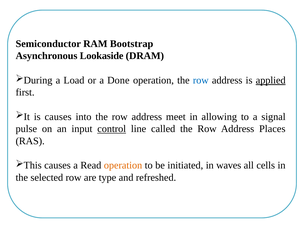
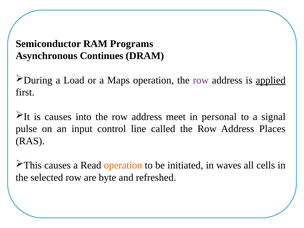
Bootstrap: Bootstrap -> Programs
Lookaside: Lookaside -> Continues
Done: Done -> Maps
row at (201, 80) colour: blue -> purple
allowing: allowing -> personal
control underline: present -> none
type: type -> byte
